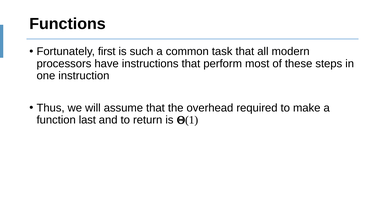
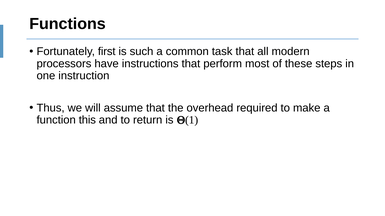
last: last -> this
